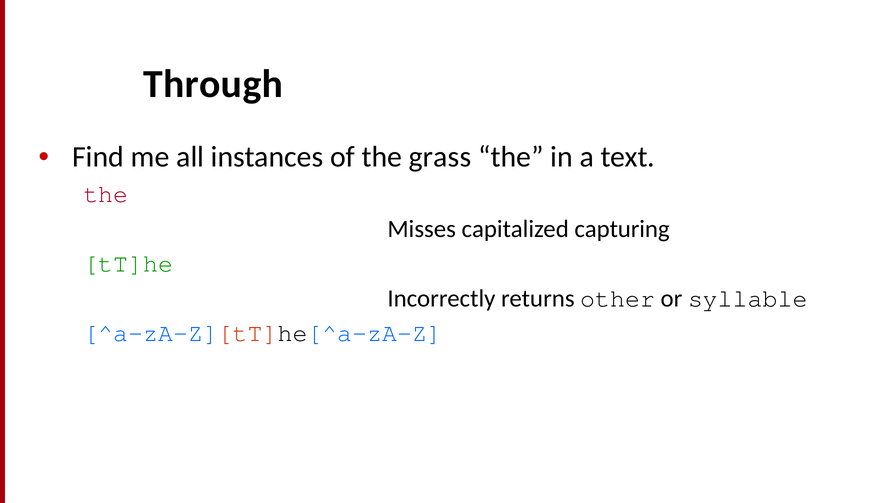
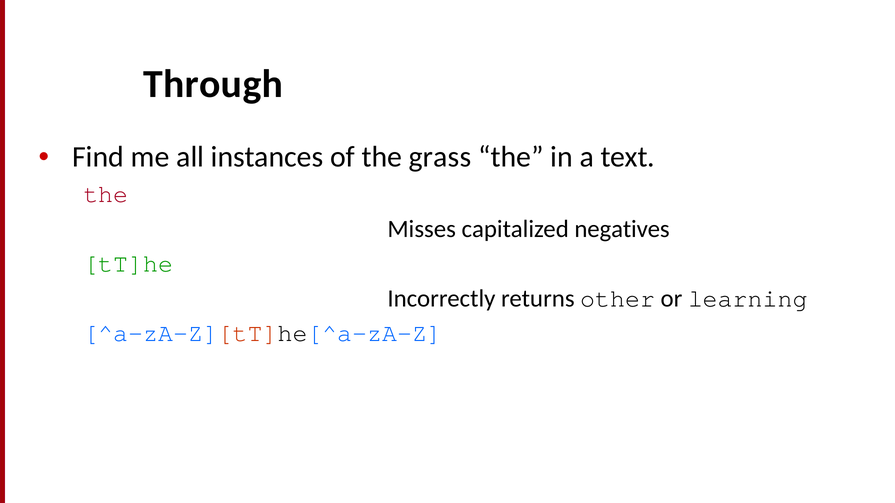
capturing: capturing -> negatives
syllable: syllable -> learning
